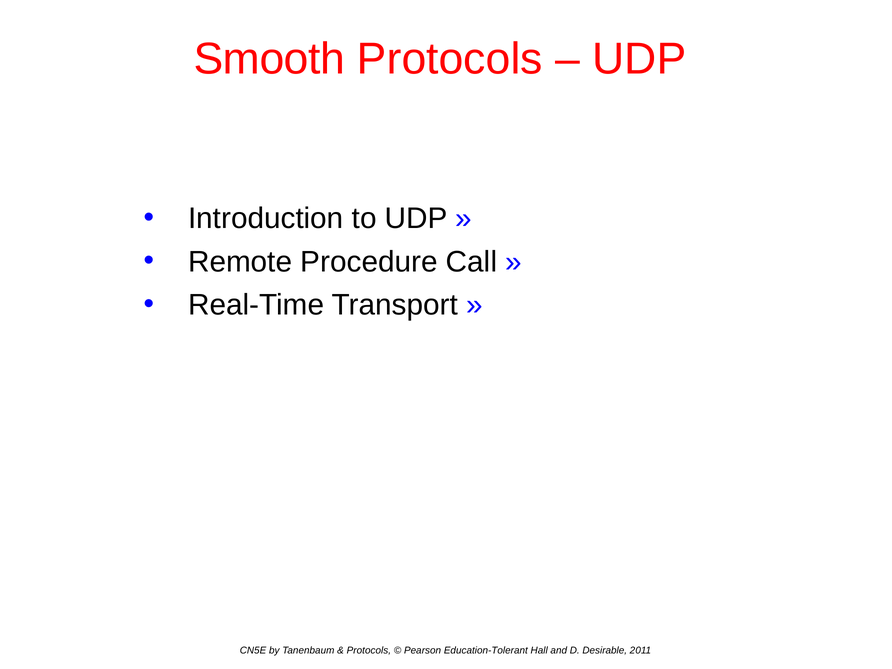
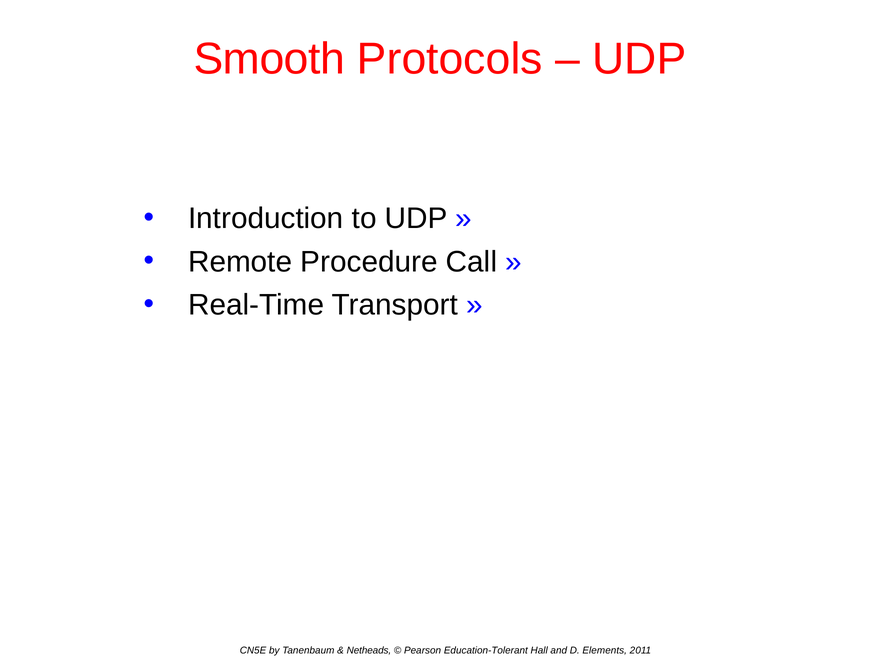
Protocols at (369, 650): Protocols -> Netheads
Desirable: Desirable -> Elements
